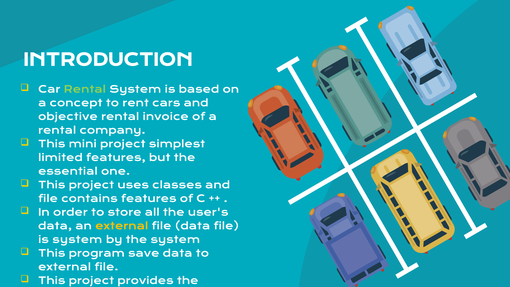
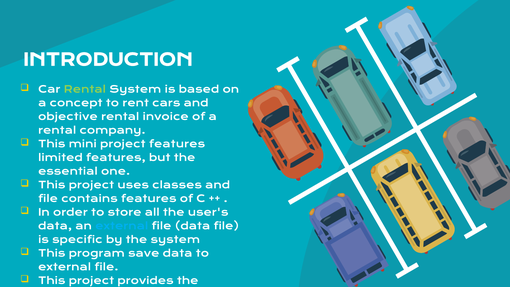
project simplest: simplest -> features
external at (122, 226) colour: yellow -> light blue
is system: system -> specific
